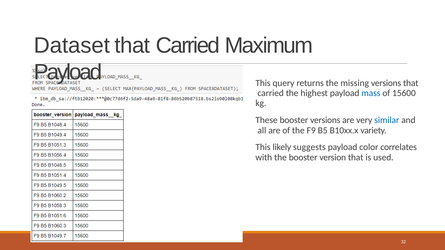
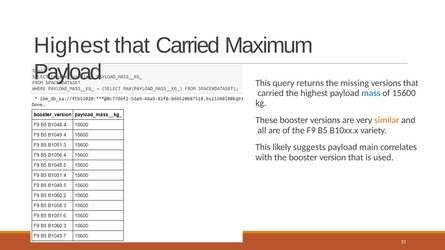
Dataset at (72, 45): Dataset -> Highest
similar colour: blue -> orange
color: color -> main
